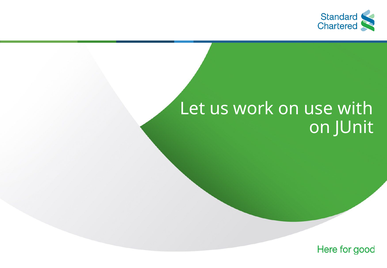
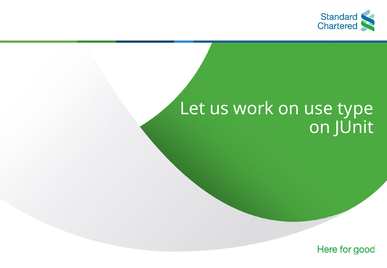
with: with -> type
